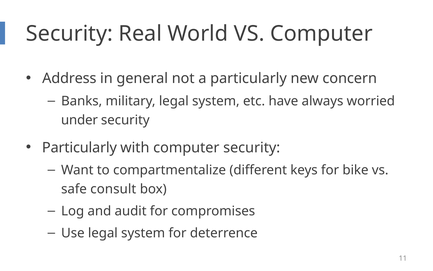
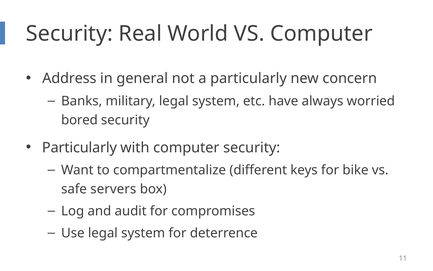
under: under -> bored
consult: consult -> servers
